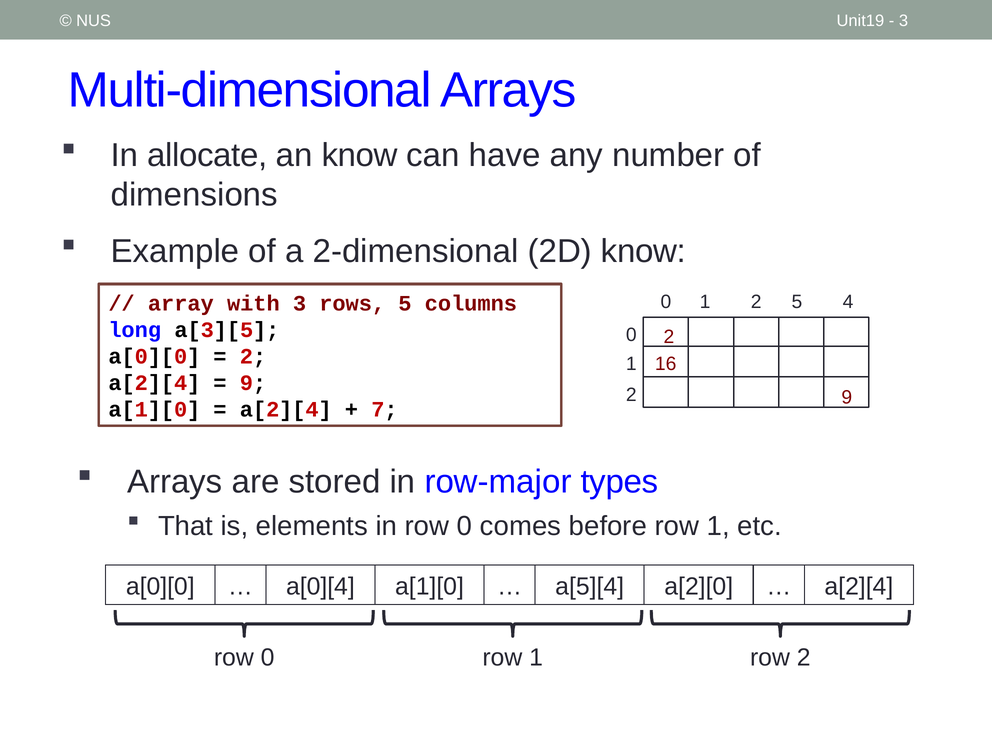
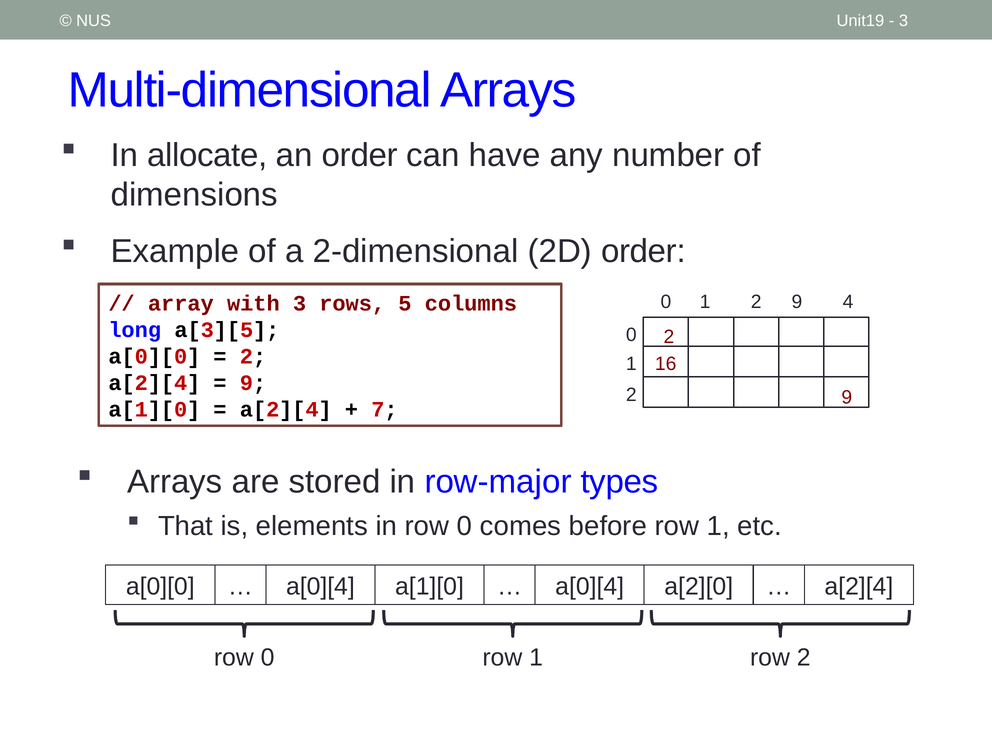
an know: know -> order
2D know: know -> order
1 2 5: 5 -> 9
a[5][4 at (590, 586): a[5][4 -> a[0][4
